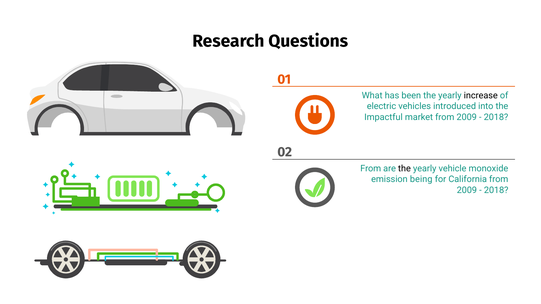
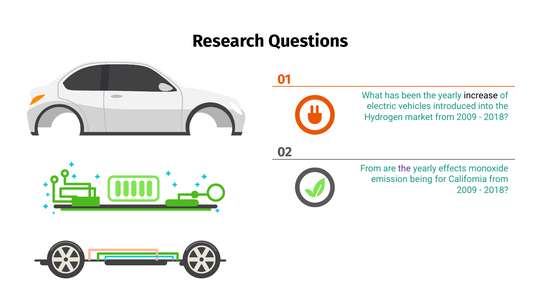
Impactful: Impactful -> Hydrogen
the at (404, 169) colour: black -> purple
vehicle: vehicle -> effects
